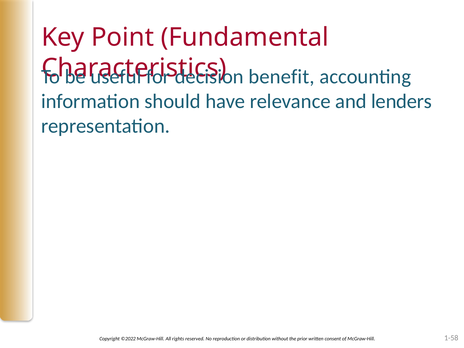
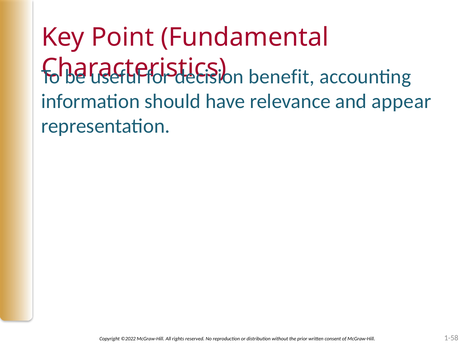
lenders: lenders -> appear
